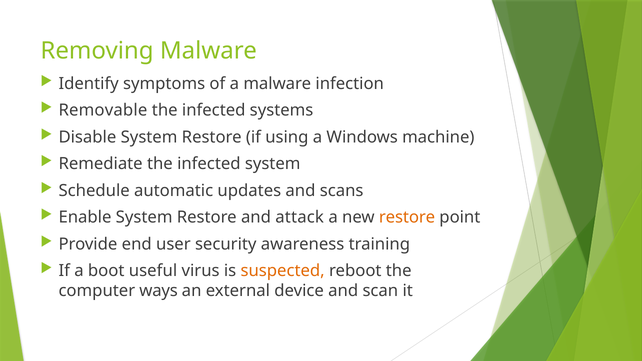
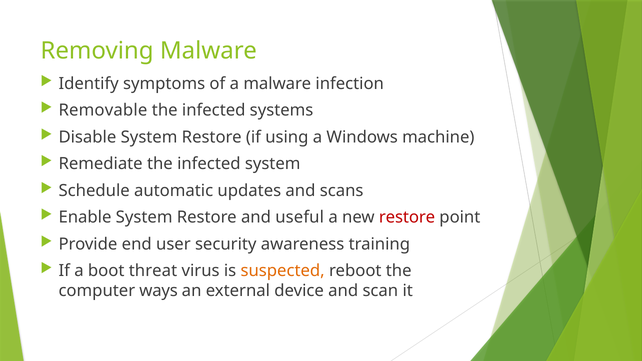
attack: attack -> useful
restore at (407, 218) colour: orange -> red
useful: useful -> threat
